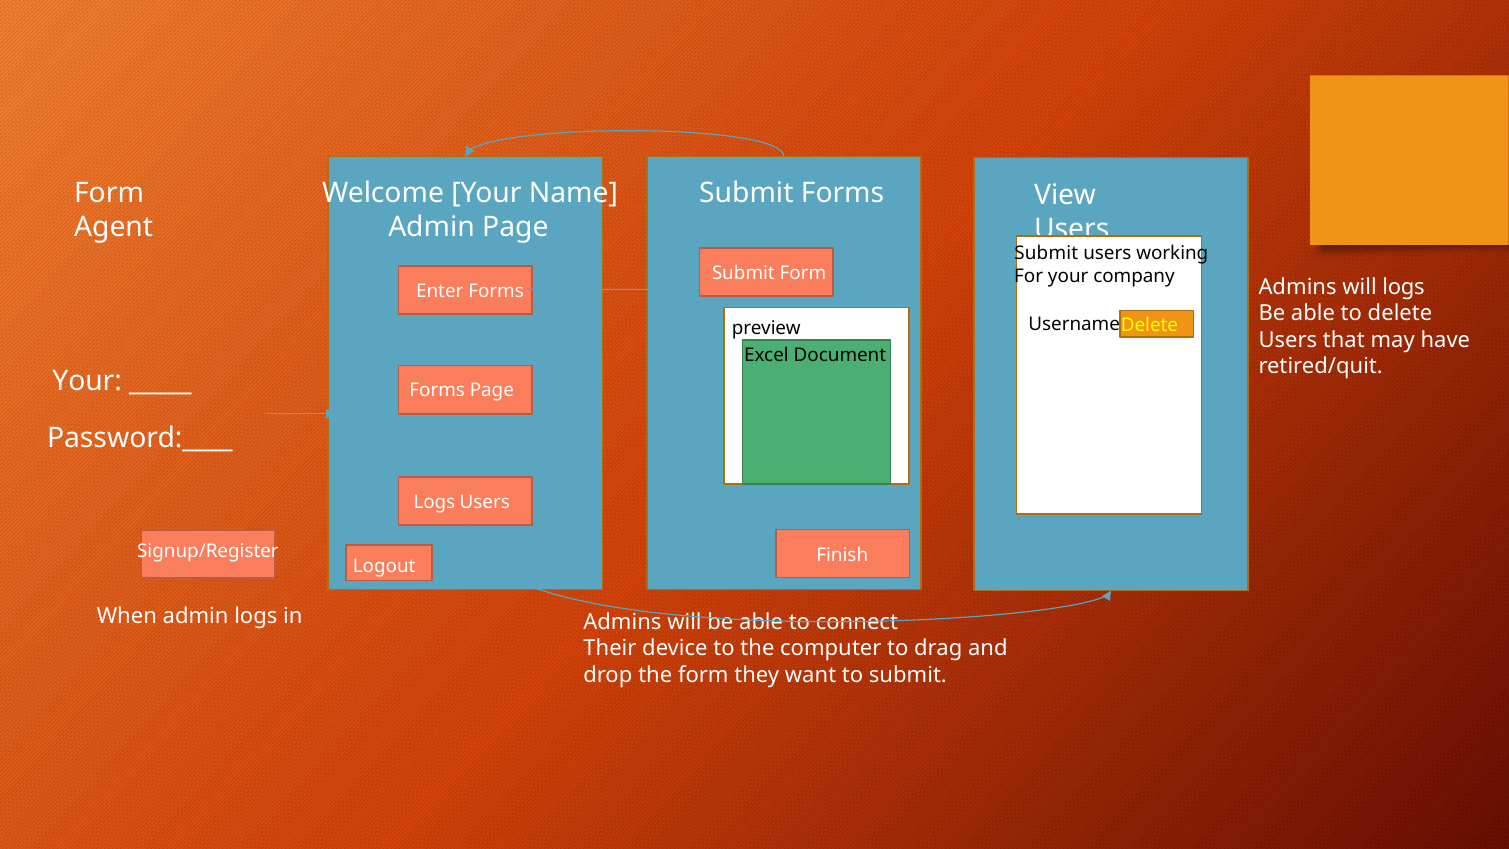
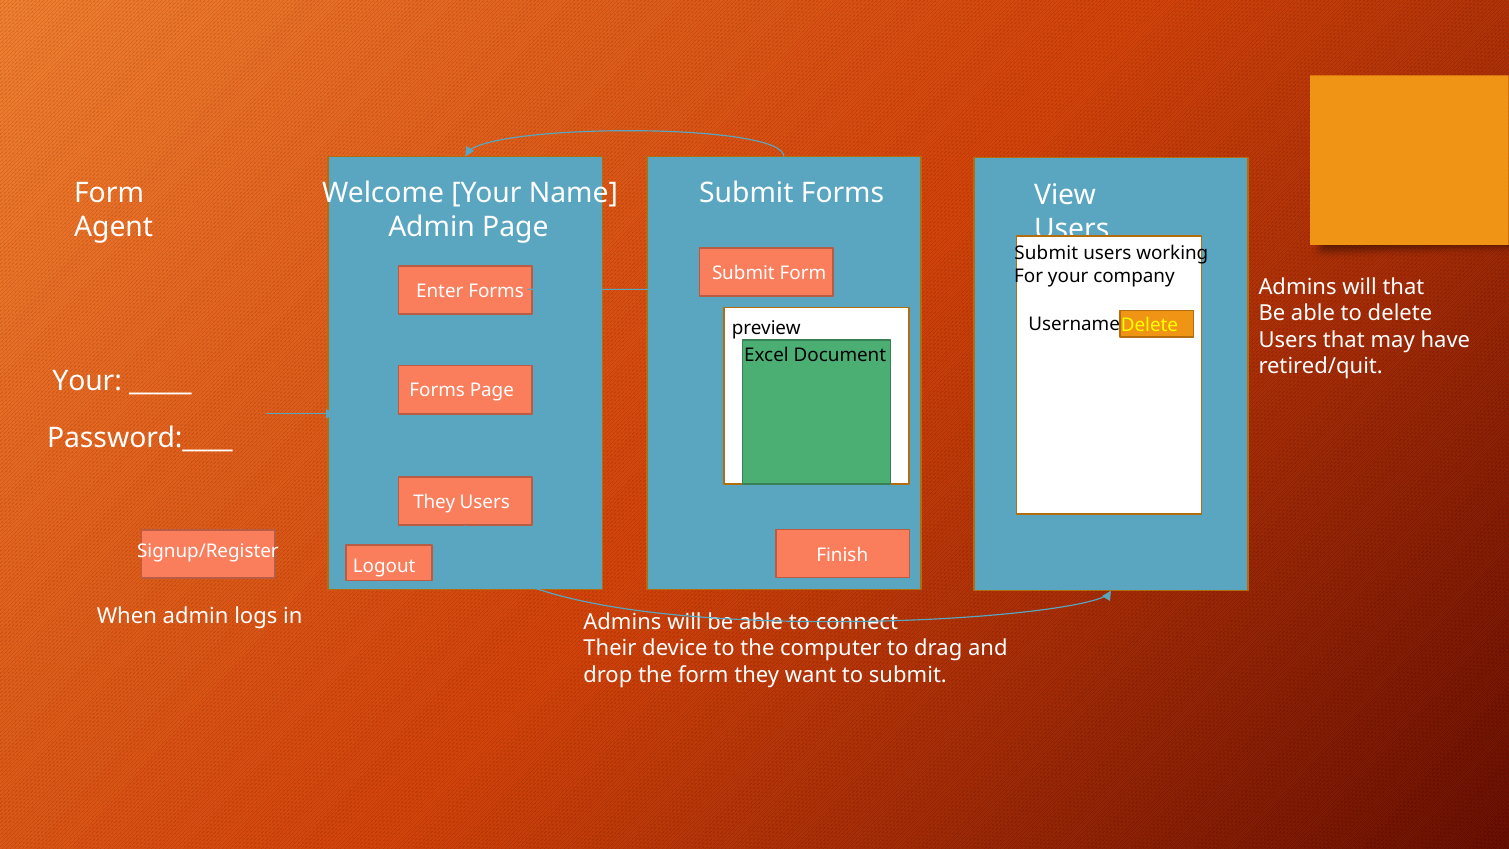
will logs: logs -> that
Logs at (434, 502): Logs -> They
